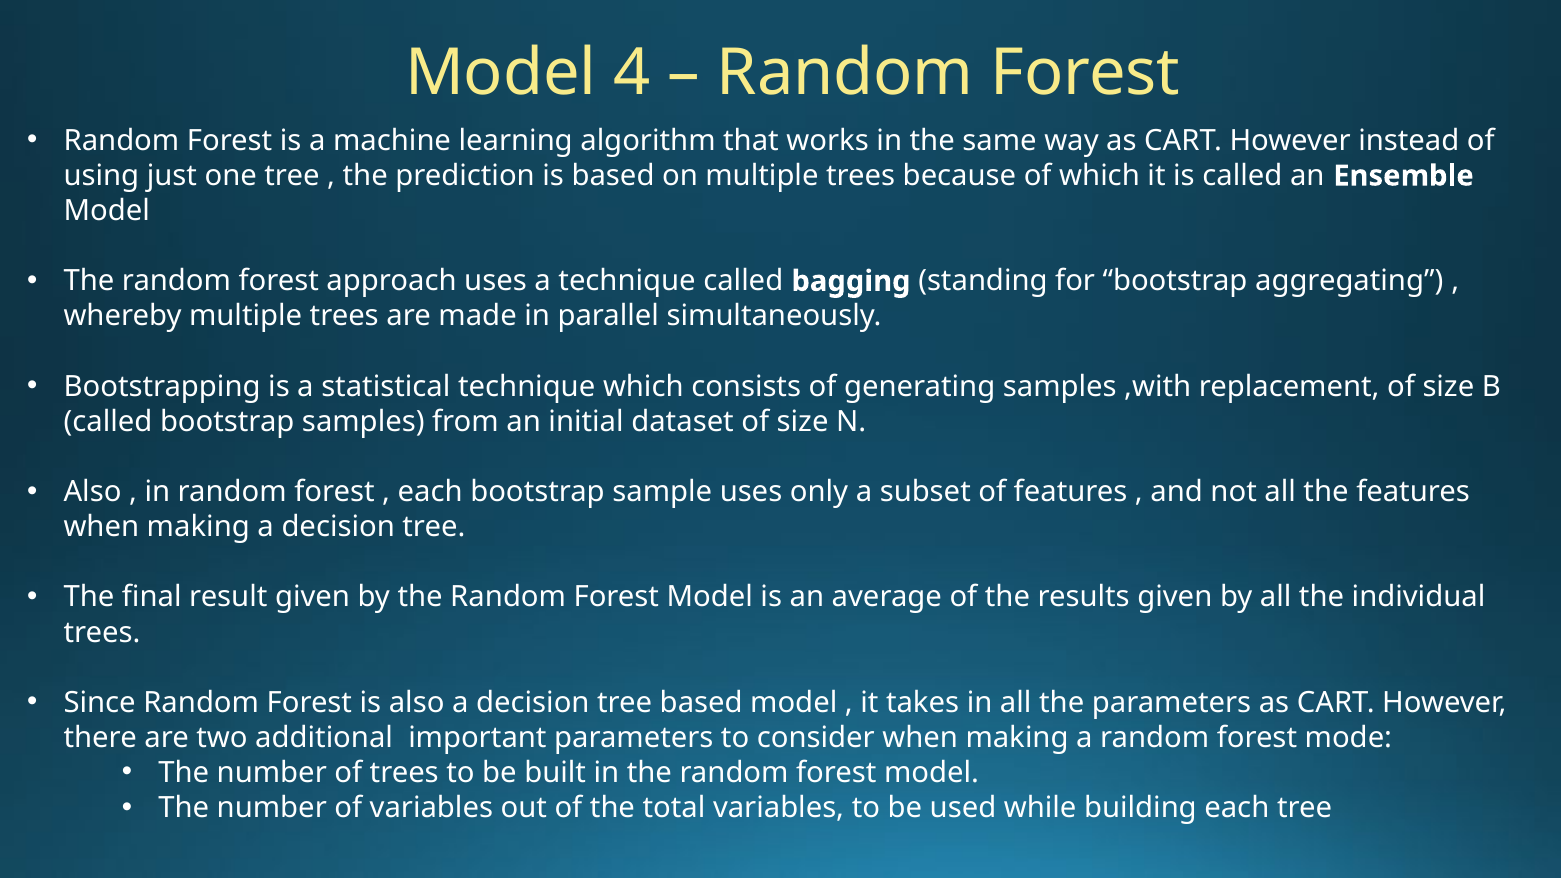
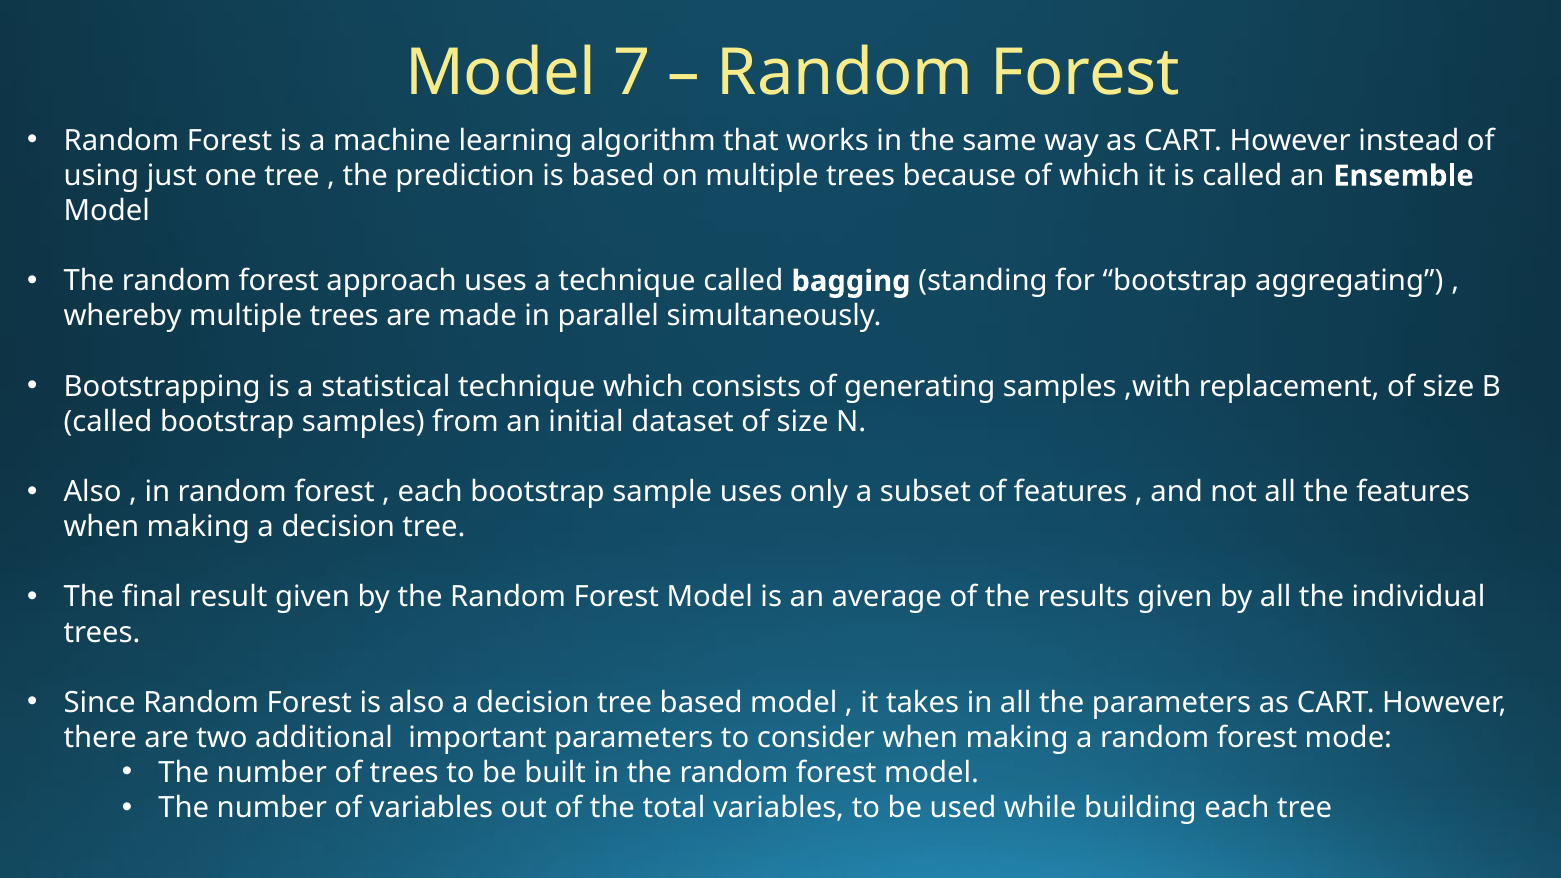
4: 4 -> 7
